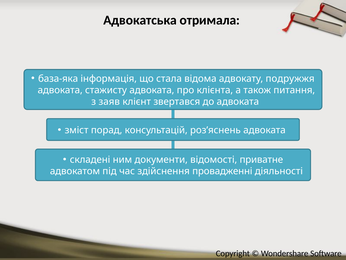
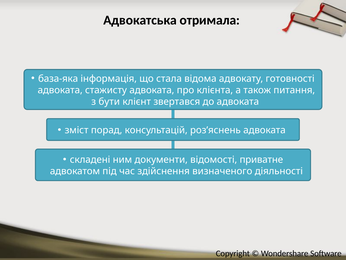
подружжя: подружжя -> готовності
заяв: заяв -> бути
провадженні: провадженні -> визначеного
